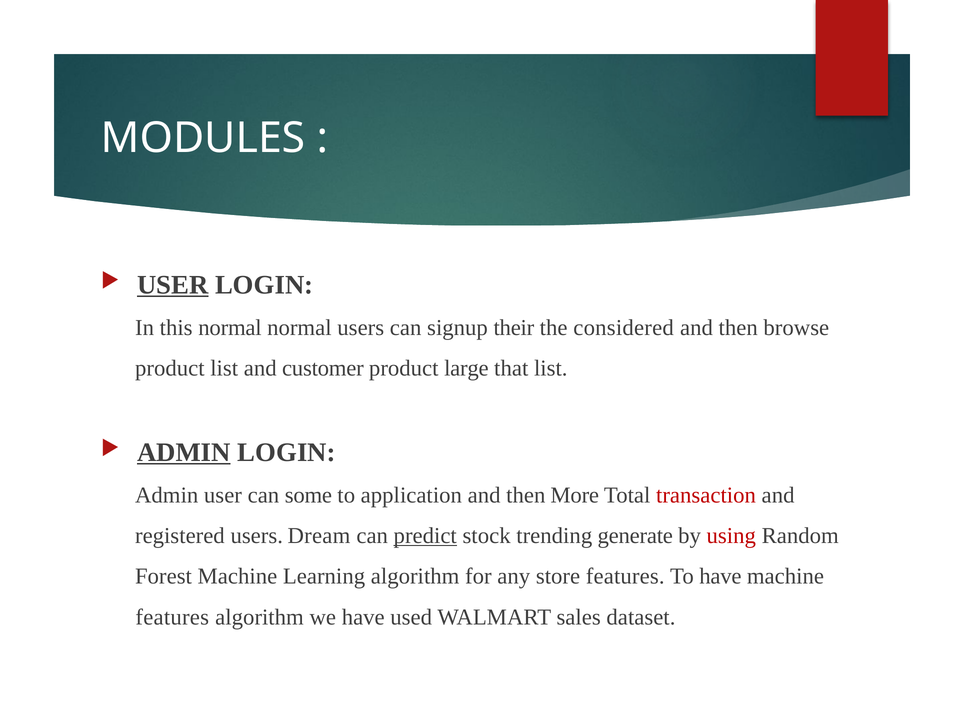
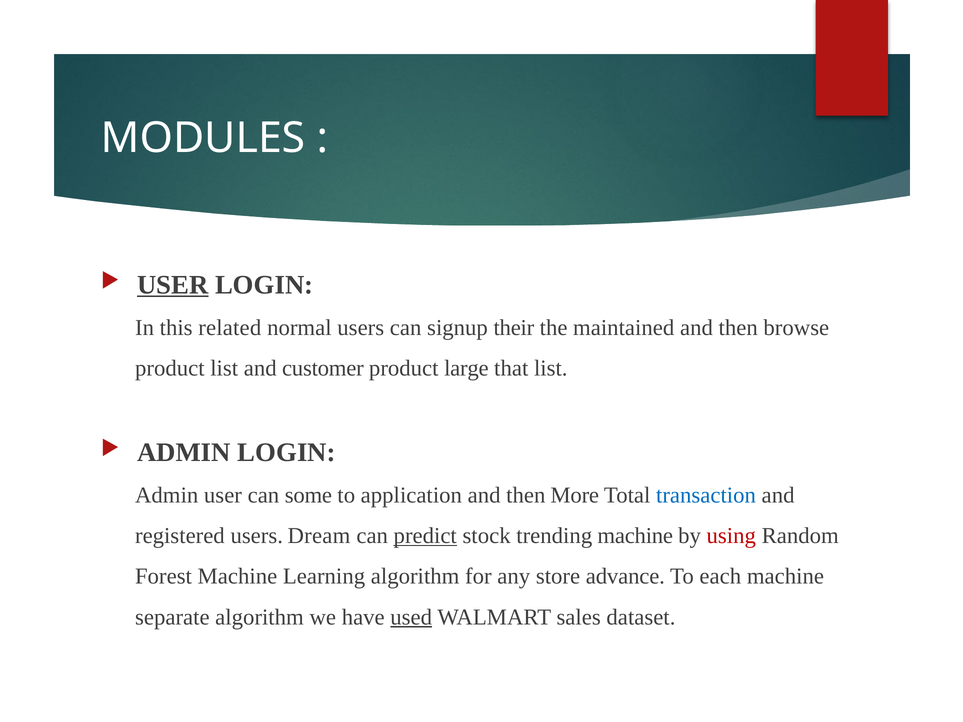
this normal: normal -> related
considered: considered -> maintained
ADMIN at (184, 452) underline: present -> none
transaction colour: red -> blue
trending generate: generate -> machine
store features: features -> advance
To have: have -> each
features at (172, 617): features -> separate
used underline: none -> present
